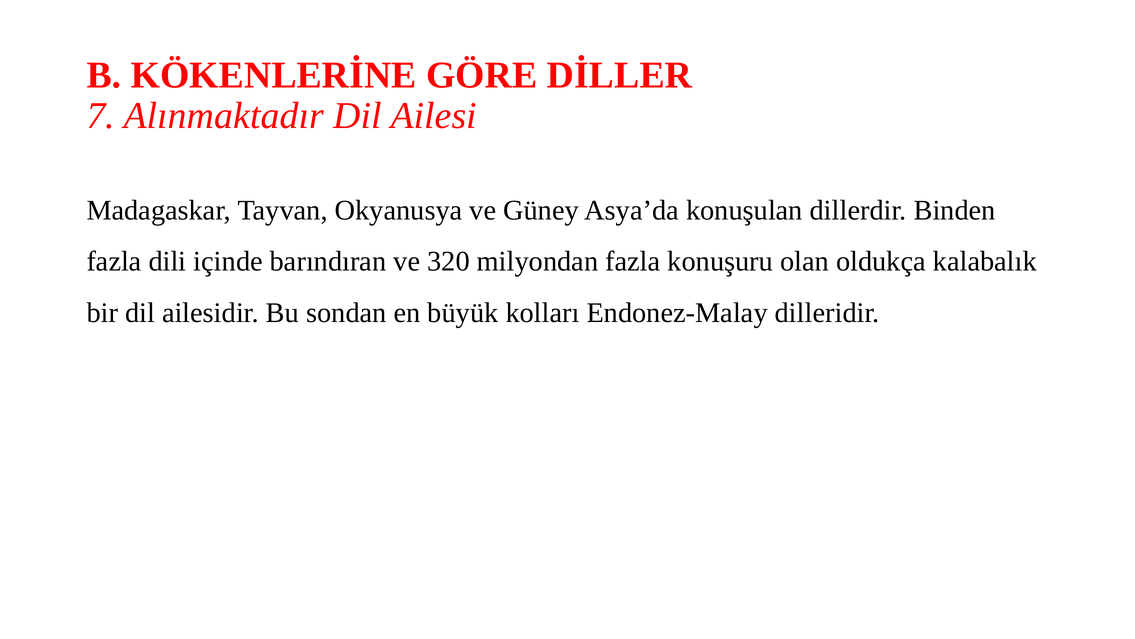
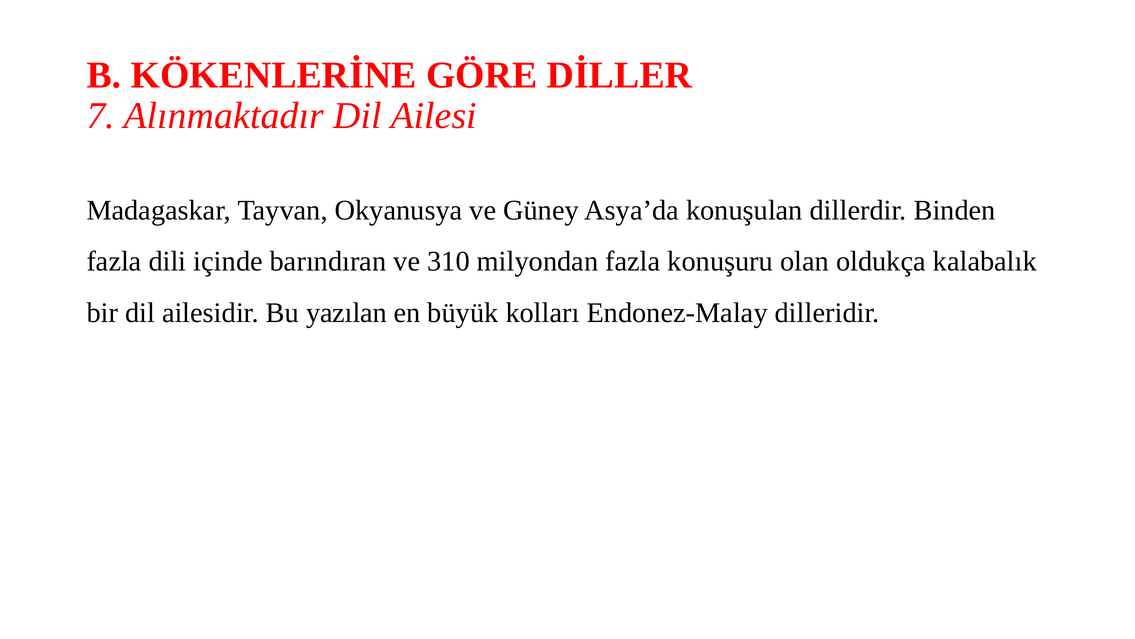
320: 320 -> 310
sondan: sondan -> yazılan
